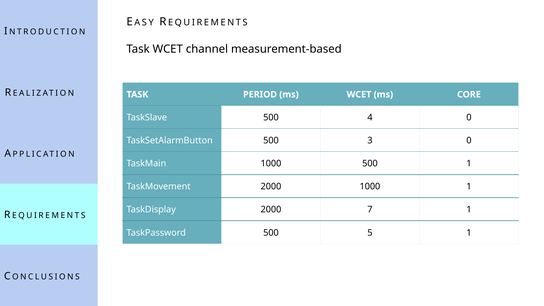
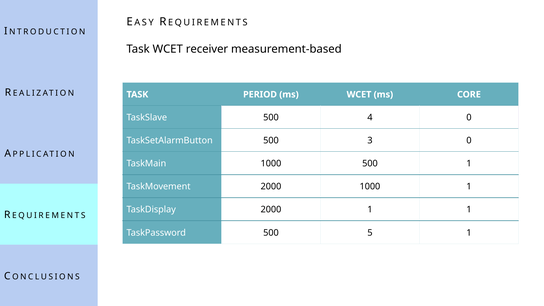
channel: channel -> receiver
2000 7: 7 -> 1
